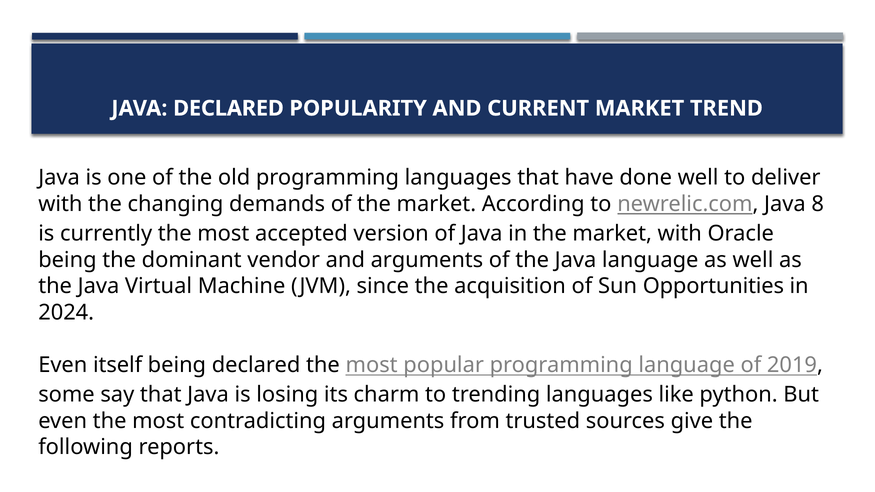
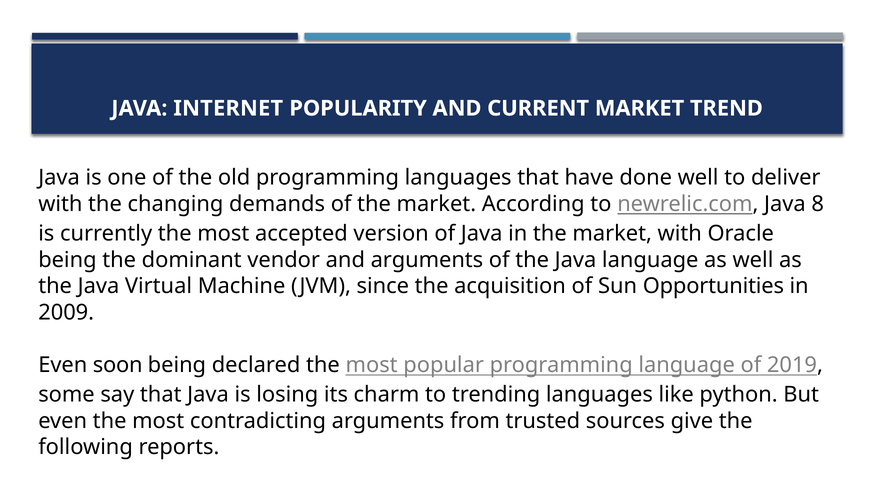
JAVA DECLARED: DECLARED -> INTERNET
2024: 2024 -> 2009
itself: itself -> soon
